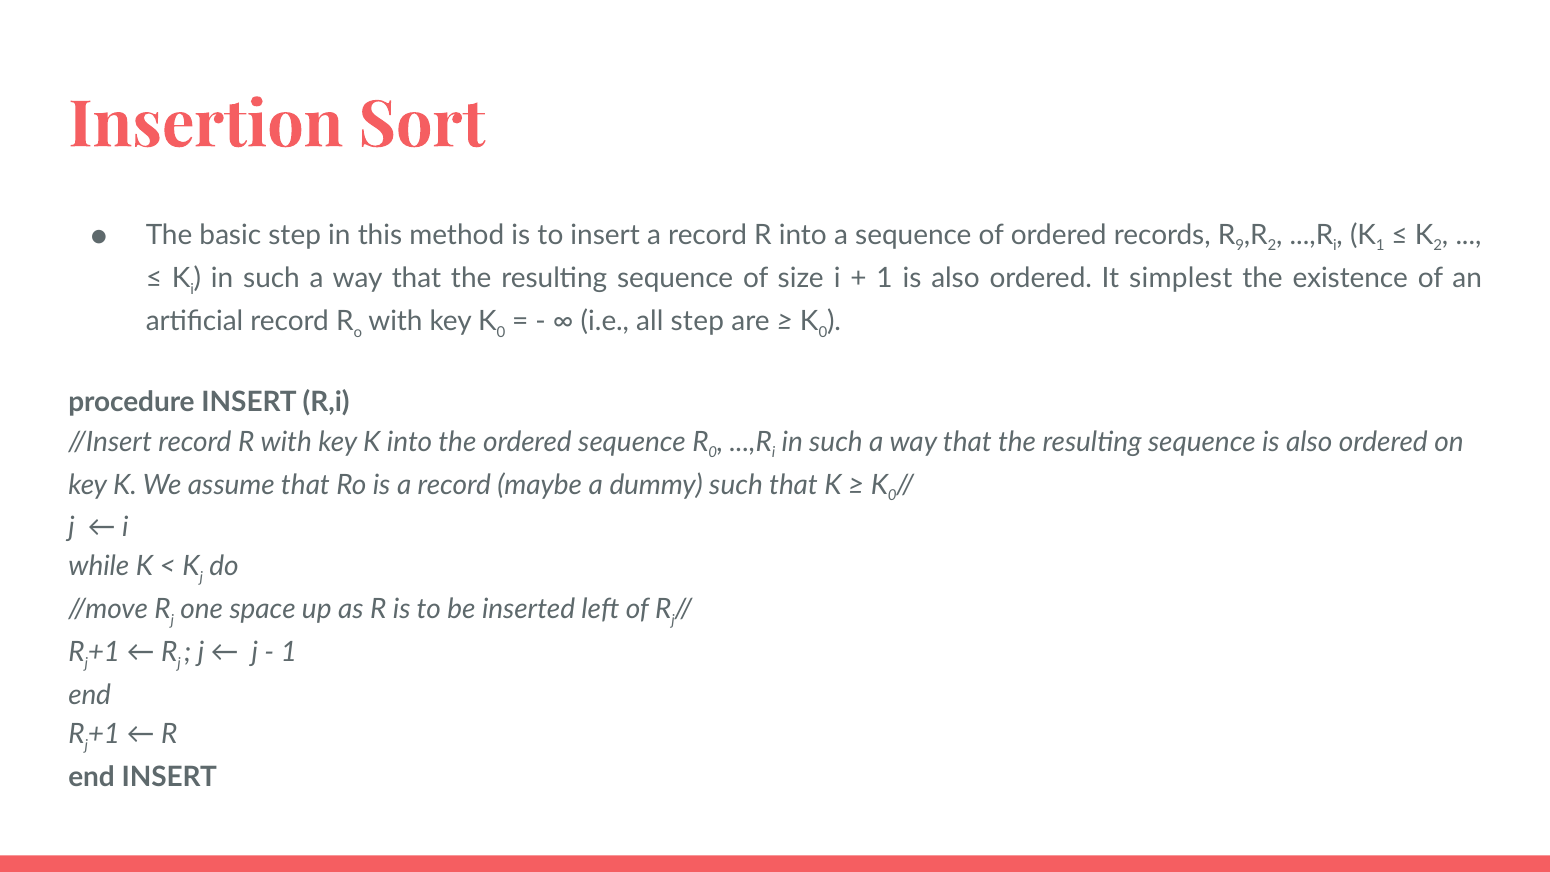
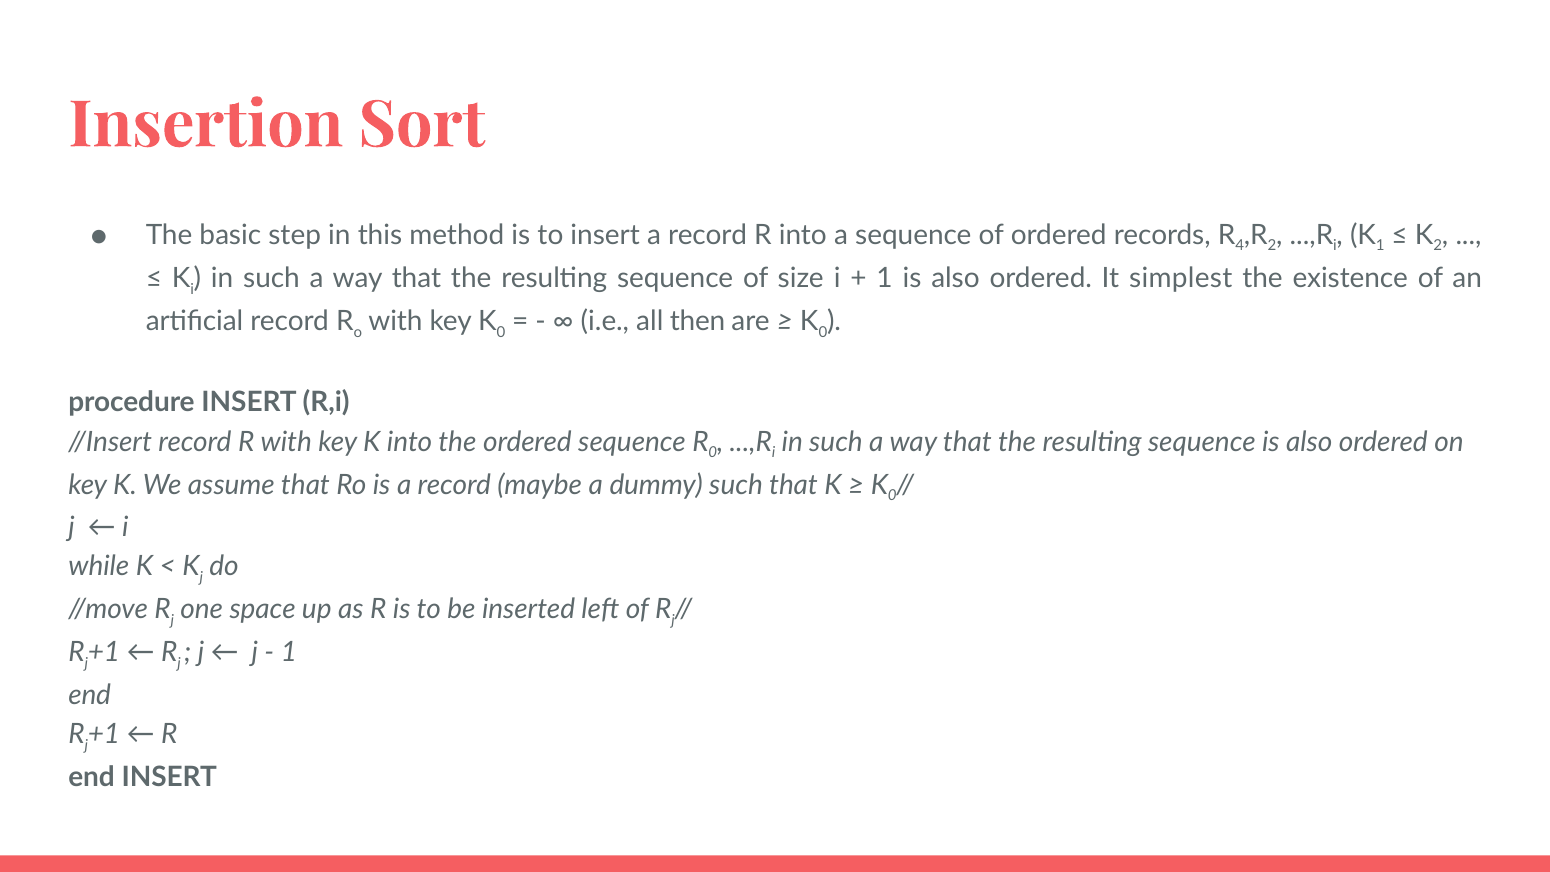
9: 9 -> 4
all step: step -> then
